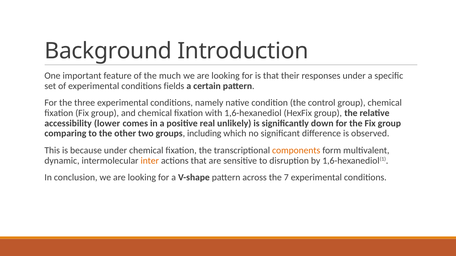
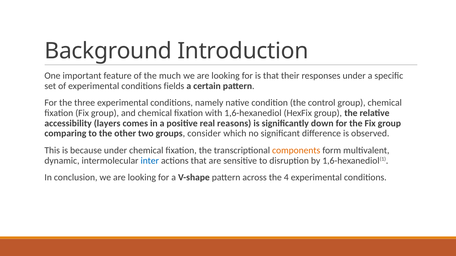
lower: lower -> layers
unlikely: unlikely -> reasons
including: including -> consider
inter colour: orange -> blue
7: 7 -> 4
